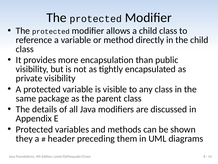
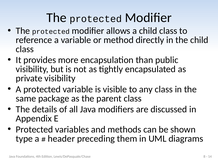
they: they -> type
